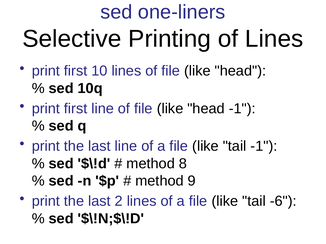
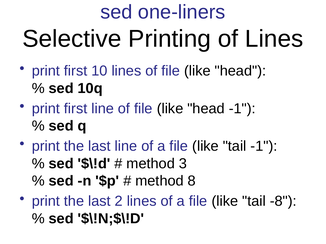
8: 8 -> 3
9: 9 -> 8
-6: -6 -> -8
